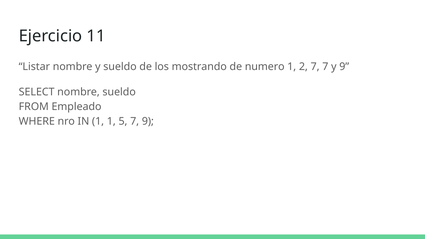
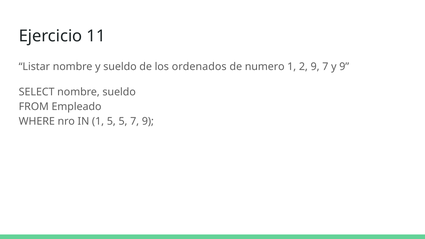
mostrando: mostrando -> ordenados
2 7: 7 -> 9
1 1: 1 -> 5
